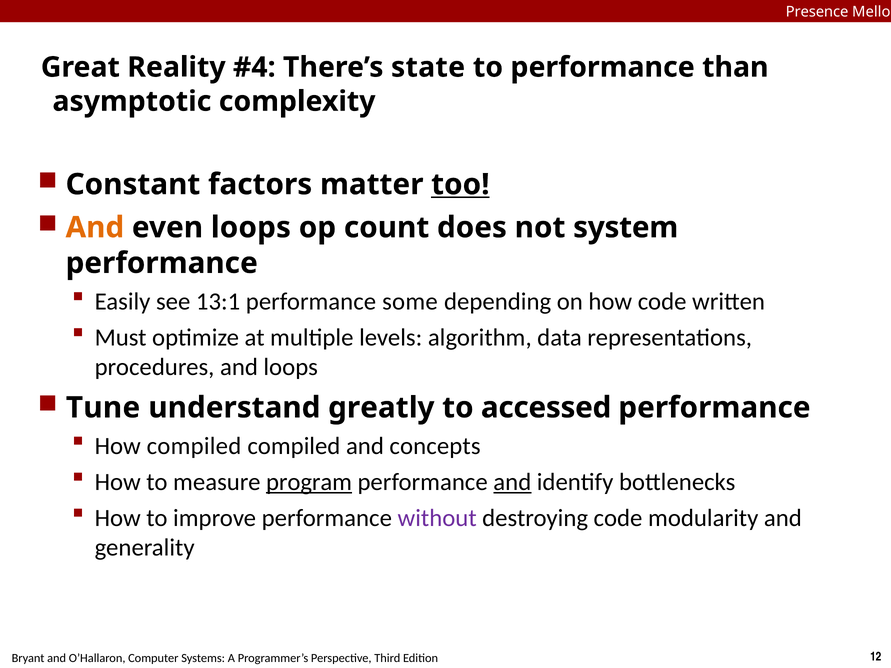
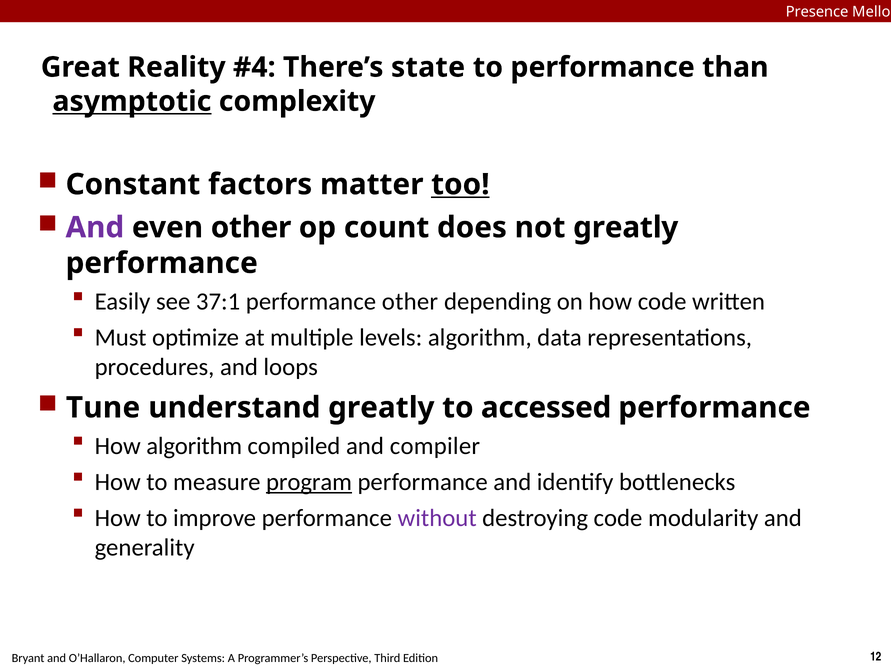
asymptotic underline: none -> present
And at (95, 228) colour: orange -> purple
even loops: loops -> other
not system: system -> greatly
13:1: 13:1 -> 37:1
performance some: some -> other
How compiled: compiled -> algorithm
concepts: concepts -> compiler
and at (512, 482) underline: present -> none
